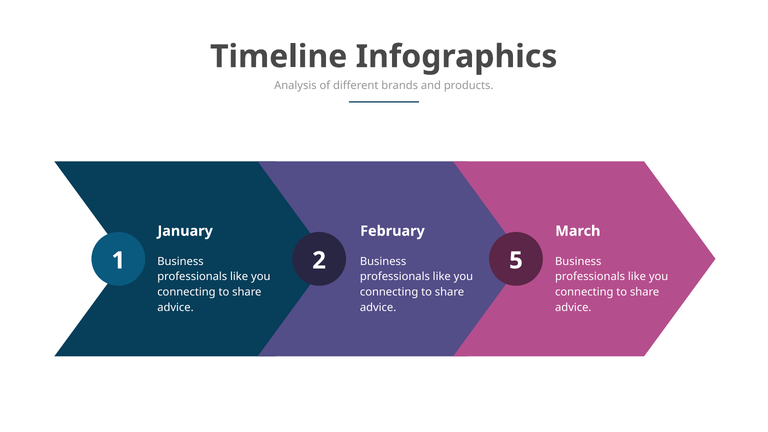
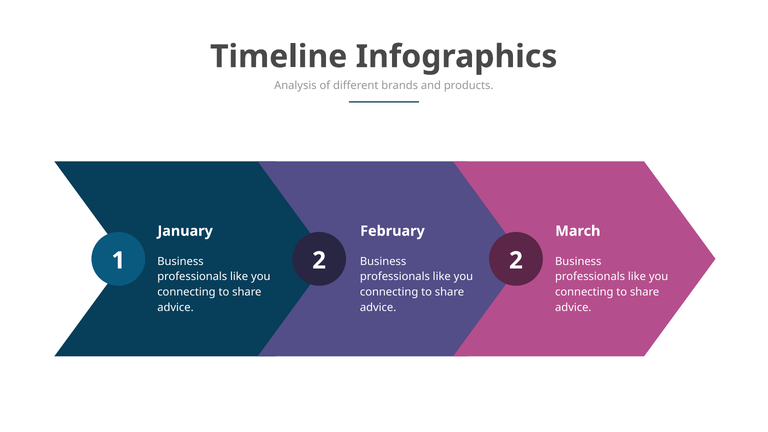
2 5: 5 -> 2
